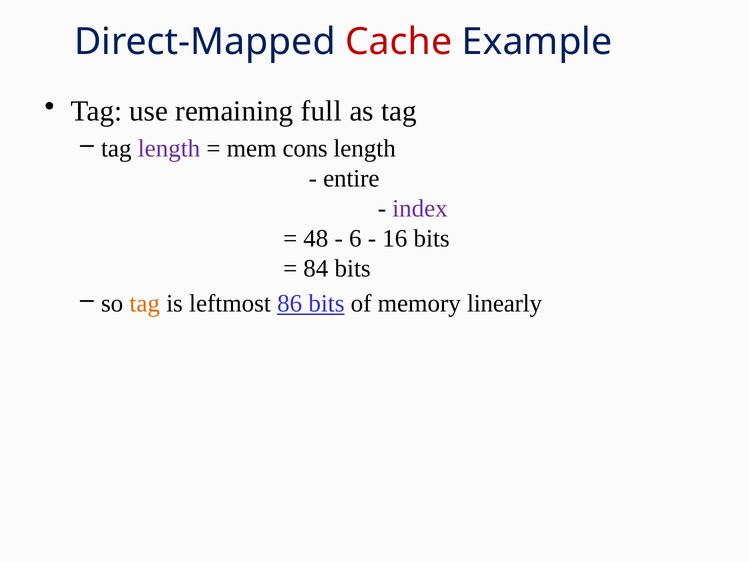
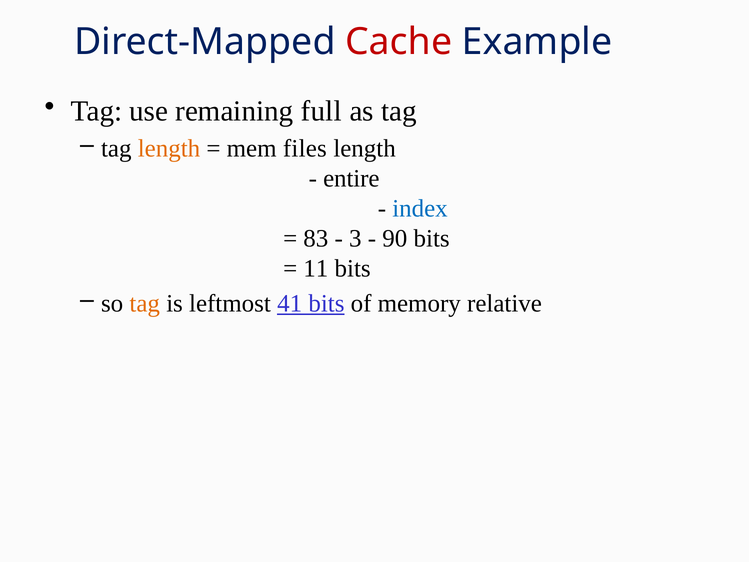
length at (169, 148) colour: purple -> orange
cons: cons -> files
index colour: purple -> blue
48: 48 -> 83
6: 6 -> 3
16: 16 -> 90
84: 84 -> 11
86: 86 -> 41
linearly: linearly -> relative
